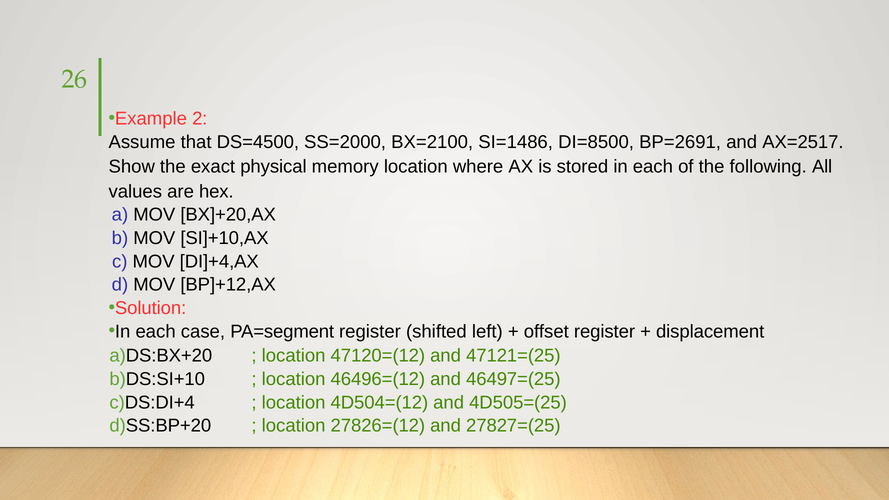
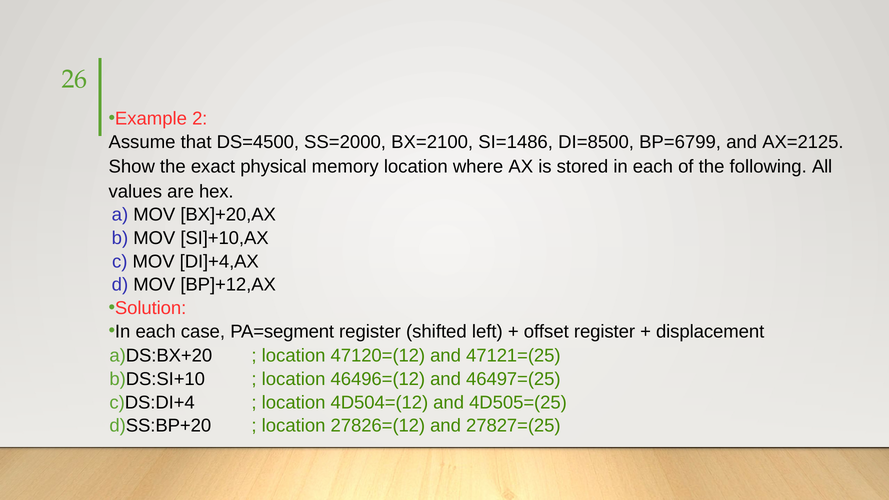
BP=2691: BP=2691 -> BP=6799
AX=2517: AX=2517 -> AX=2125
